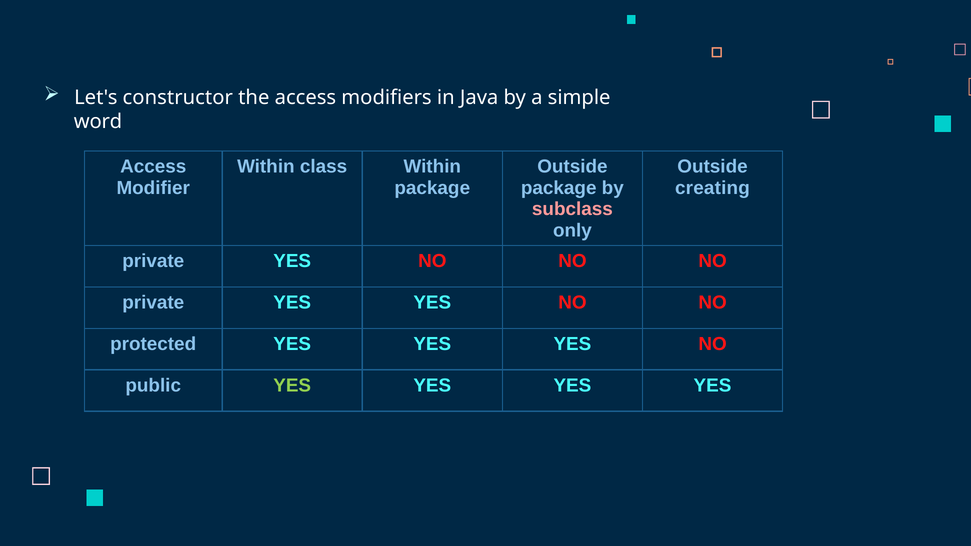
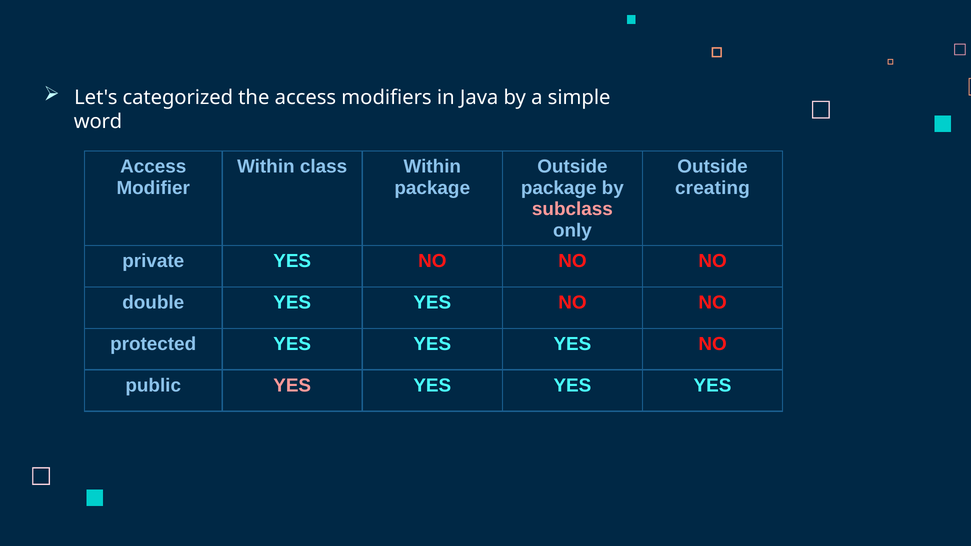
constructor: constructor -> categorized
private at (153, 303): private -> double
YES at (292, 386) colour: light green -> pink
